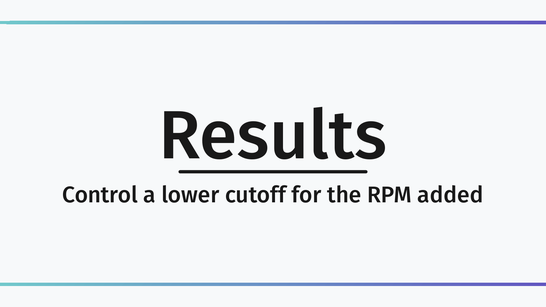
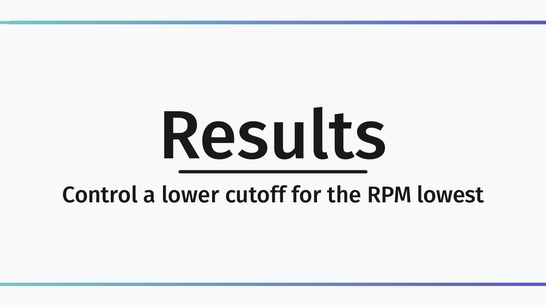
added: added -> lowest
